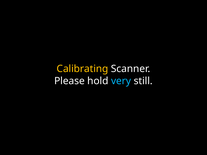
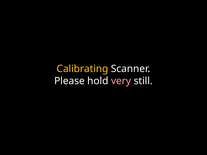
very colour: light blue -> pink
